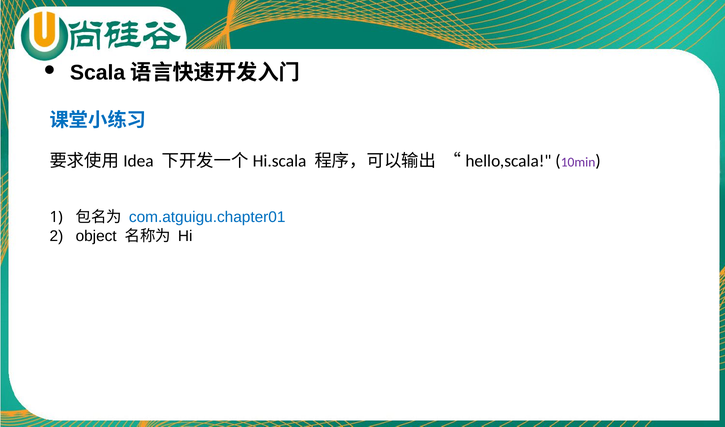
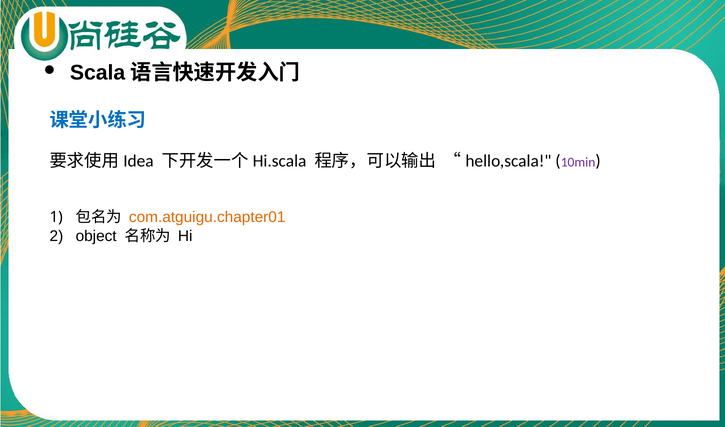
com.atguigu.chapter01 colour: blue -> orange
